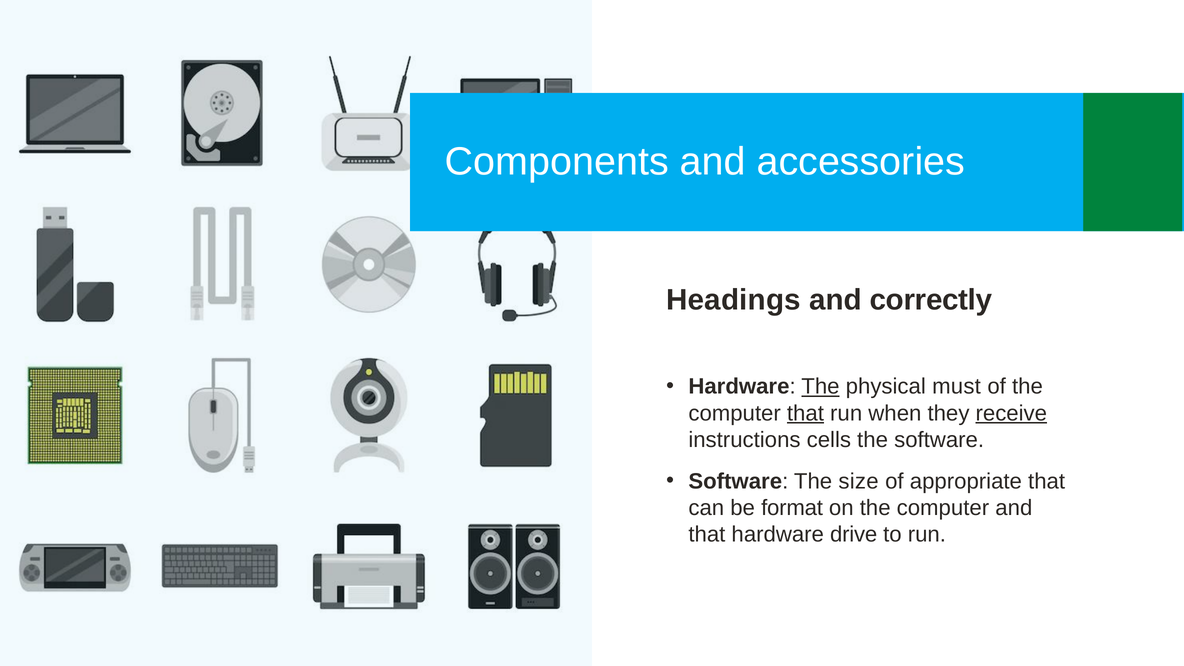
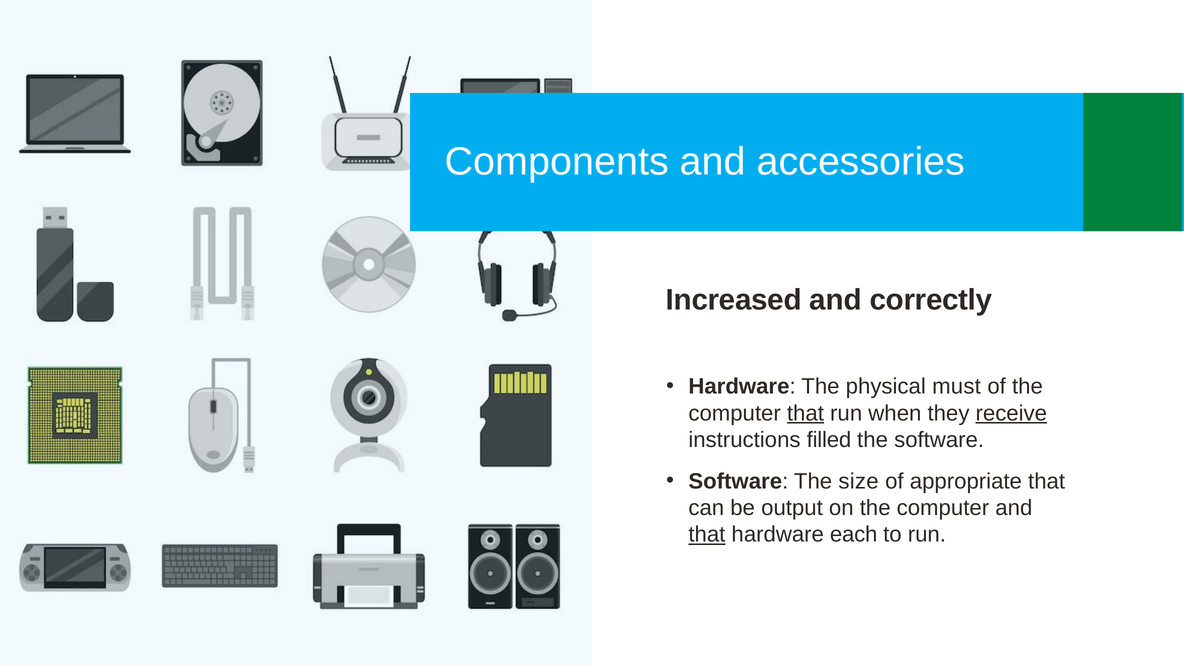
Headings: Headings -> Increased
The at (820, 387) underline: present -> none
cells: cells -> filled
format: format -> output
that at (707, 535) underline: none -> present
drive: drive -> each
